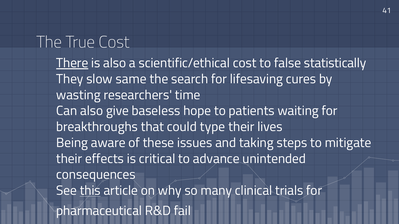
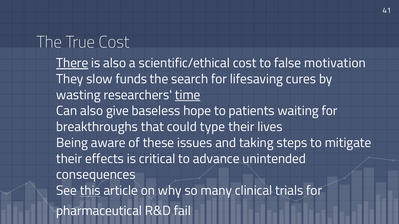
statistically: statistically -> motivation
same: same -> funds
time underline: none -> present
